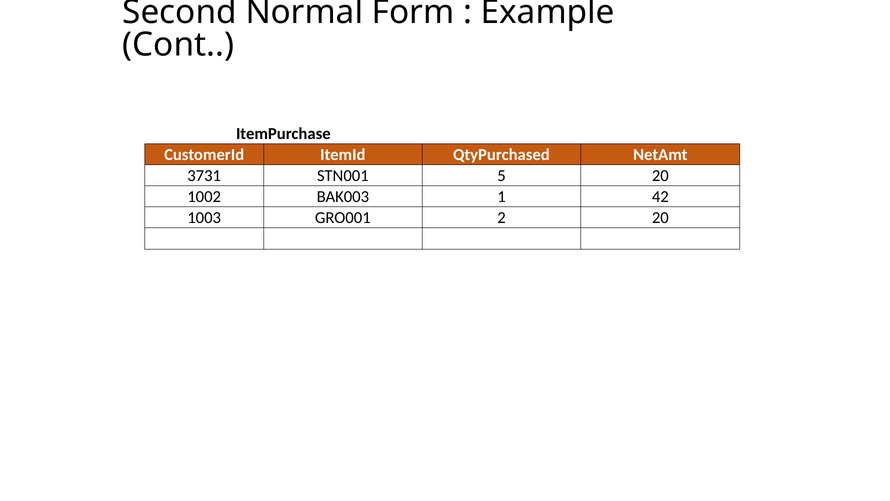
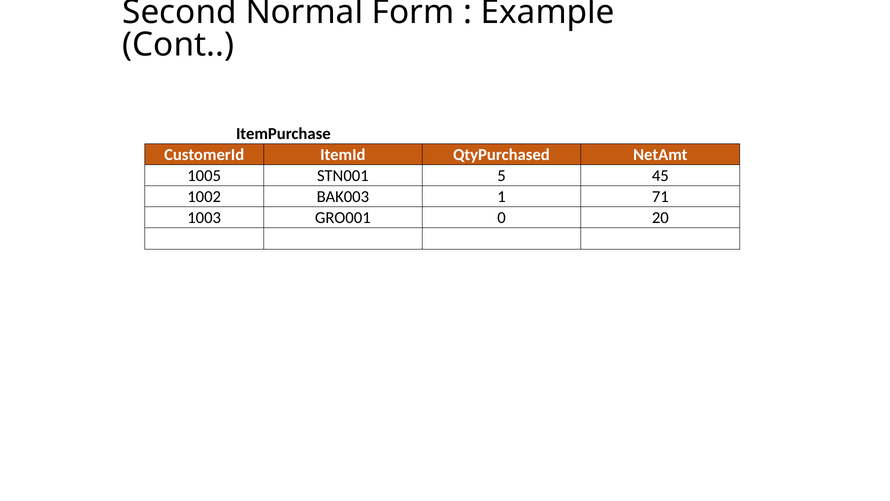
3731: 3731 -> 1005
5 20: 20 -> 45
42: 42 -> 71
2: 2 -> 0
